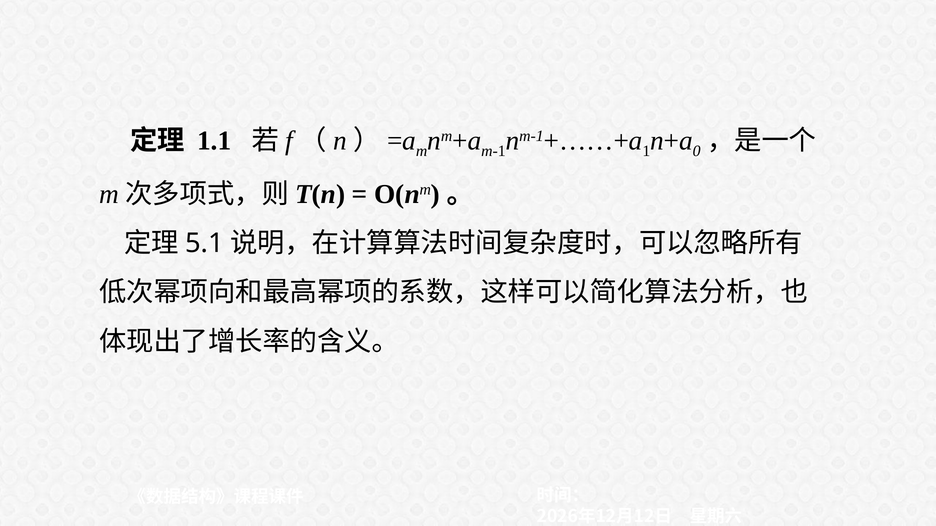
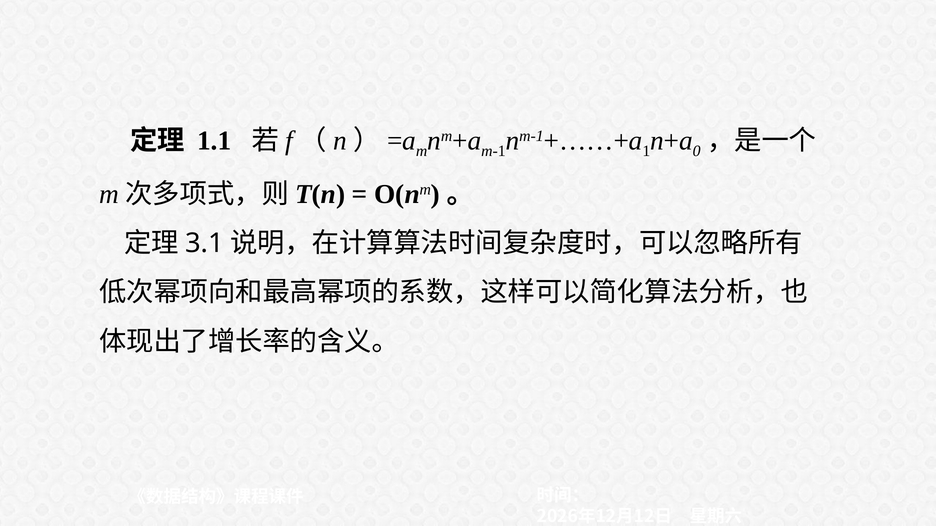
5.1: 5.1 -> 3.1
